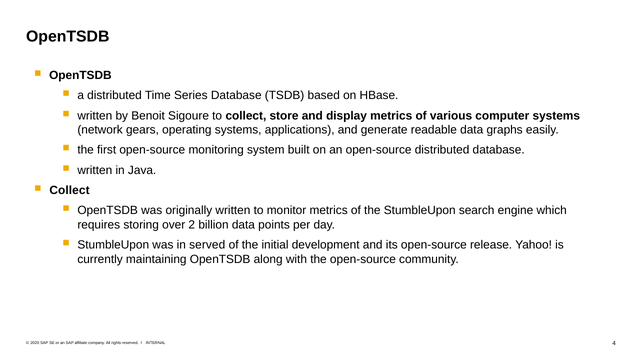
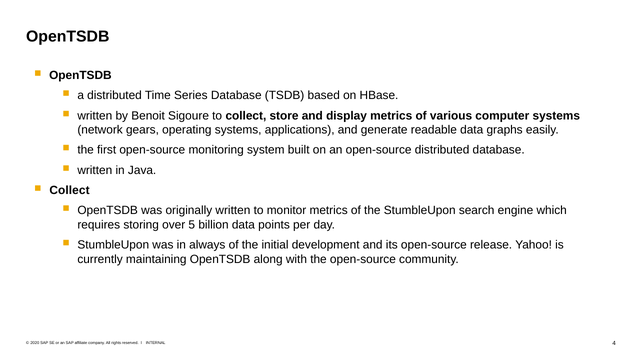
2: 2 -> 5
served: served -> always
